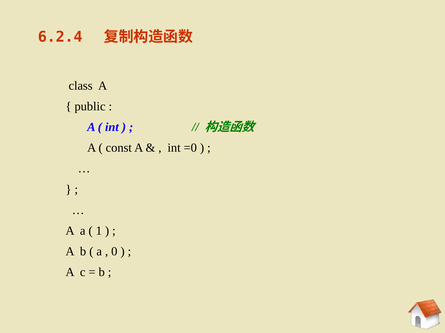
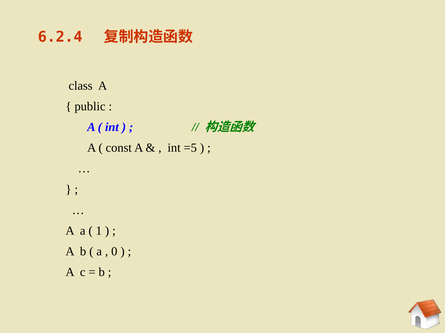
=0: =0 -> =5
